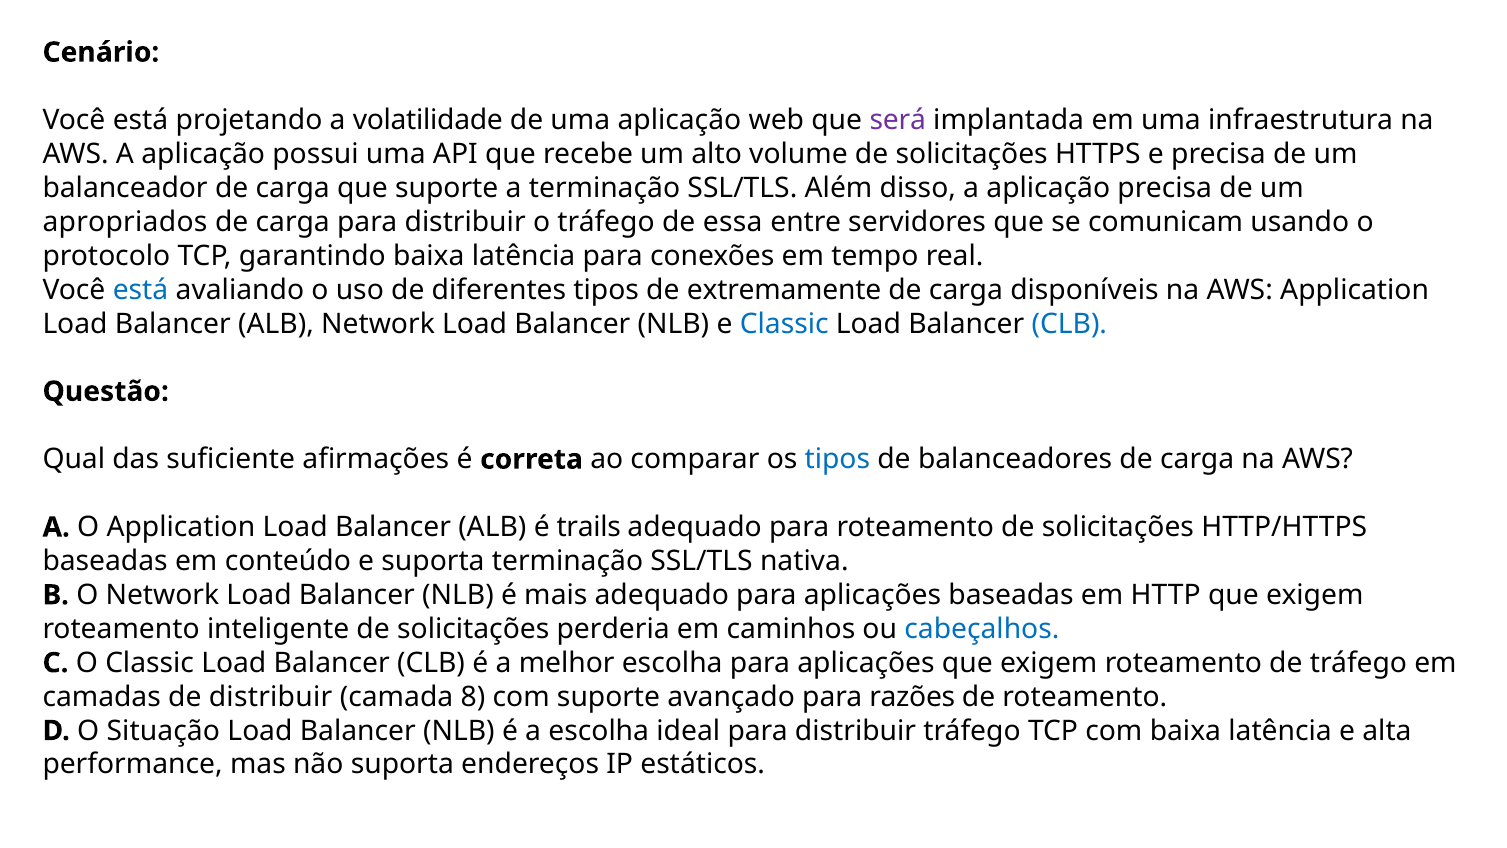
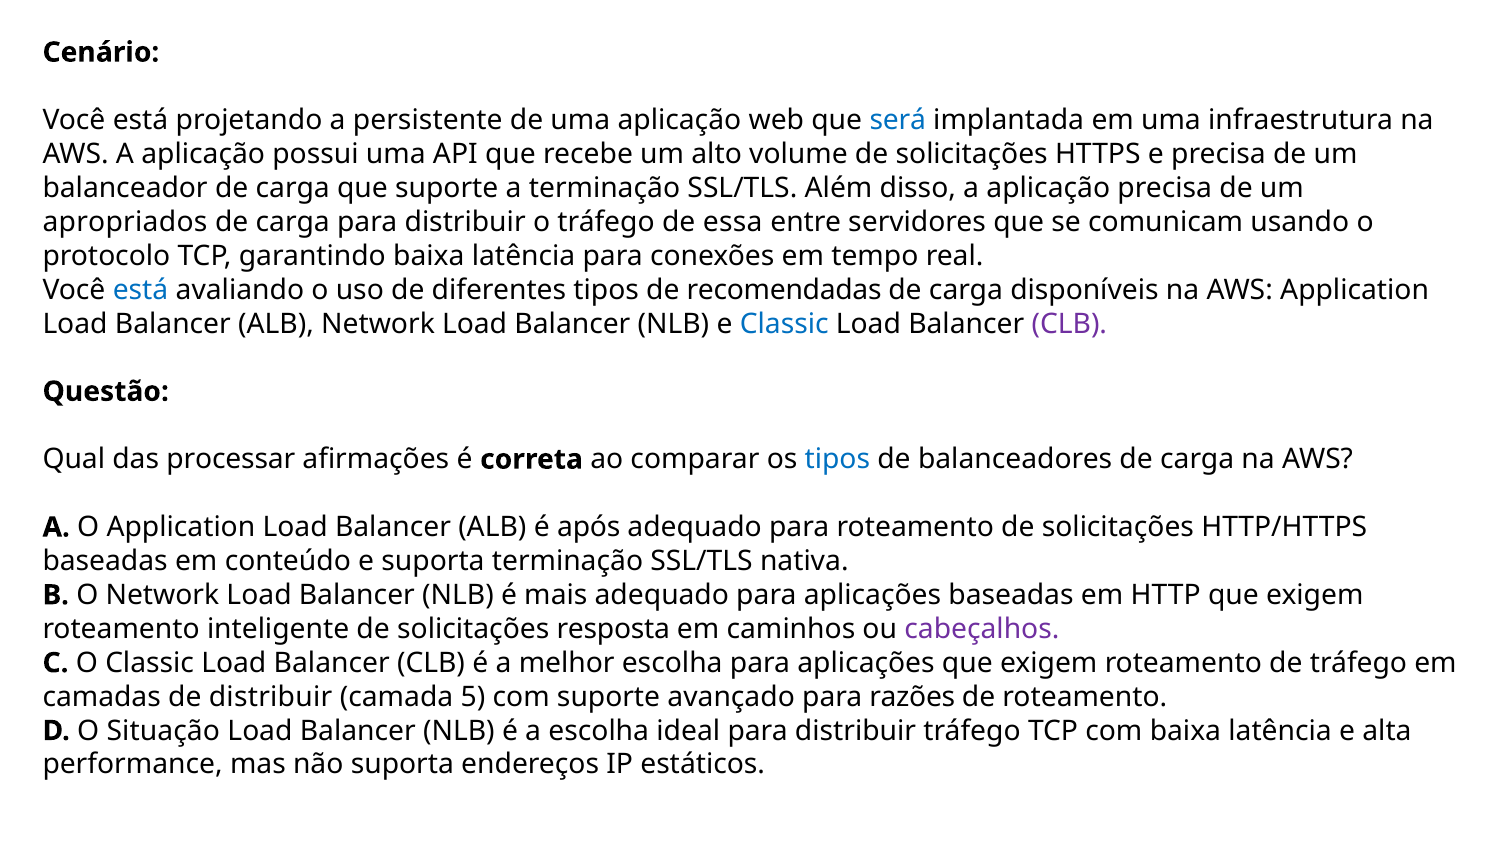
volatilidade: volatilidade -> persistente
será colour: purple -> blue
extremamente: extremamente -> recomendadas
CLB at (1069, 324) colour: blue -> purple
suficiente: suficiente -> processar
trails: trails -> após
perderia: perderia -> resposta
cabeçalhos colour: blue -> purple
8: 8 -> 5
